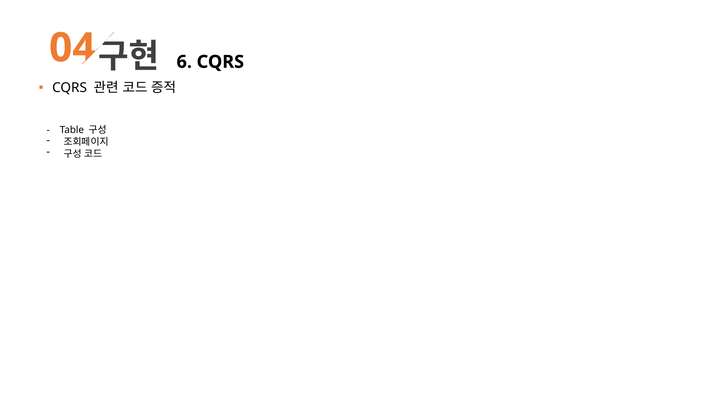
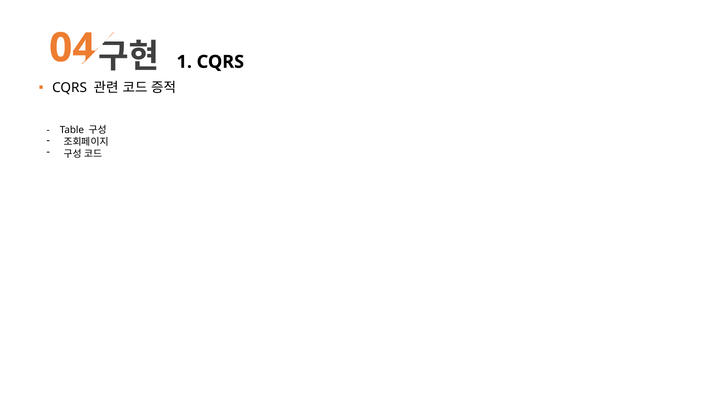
6: 6 -> 1
